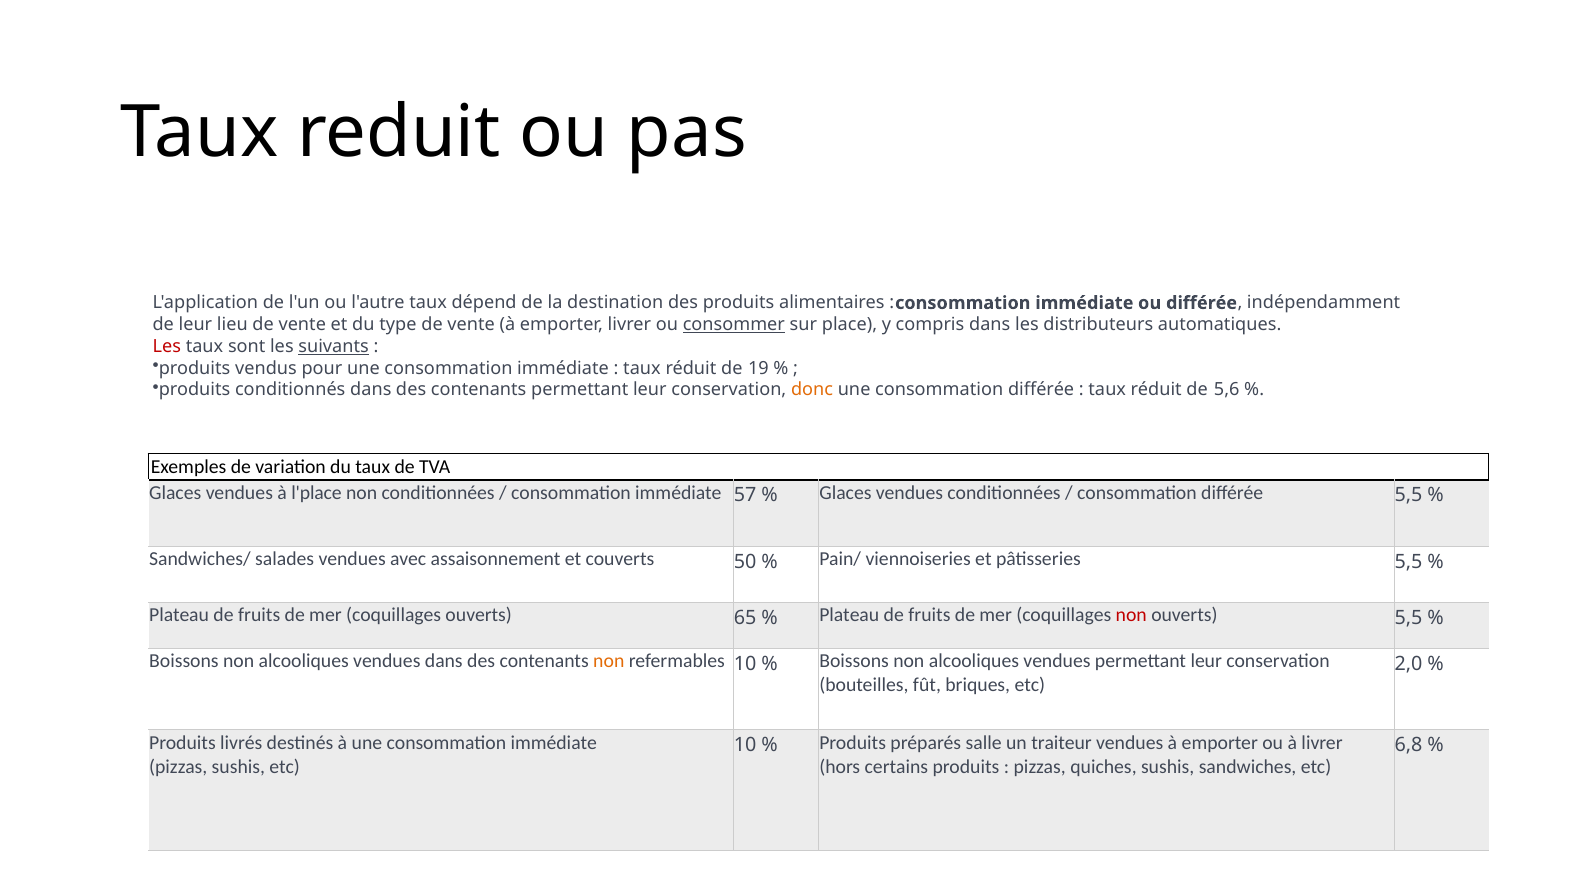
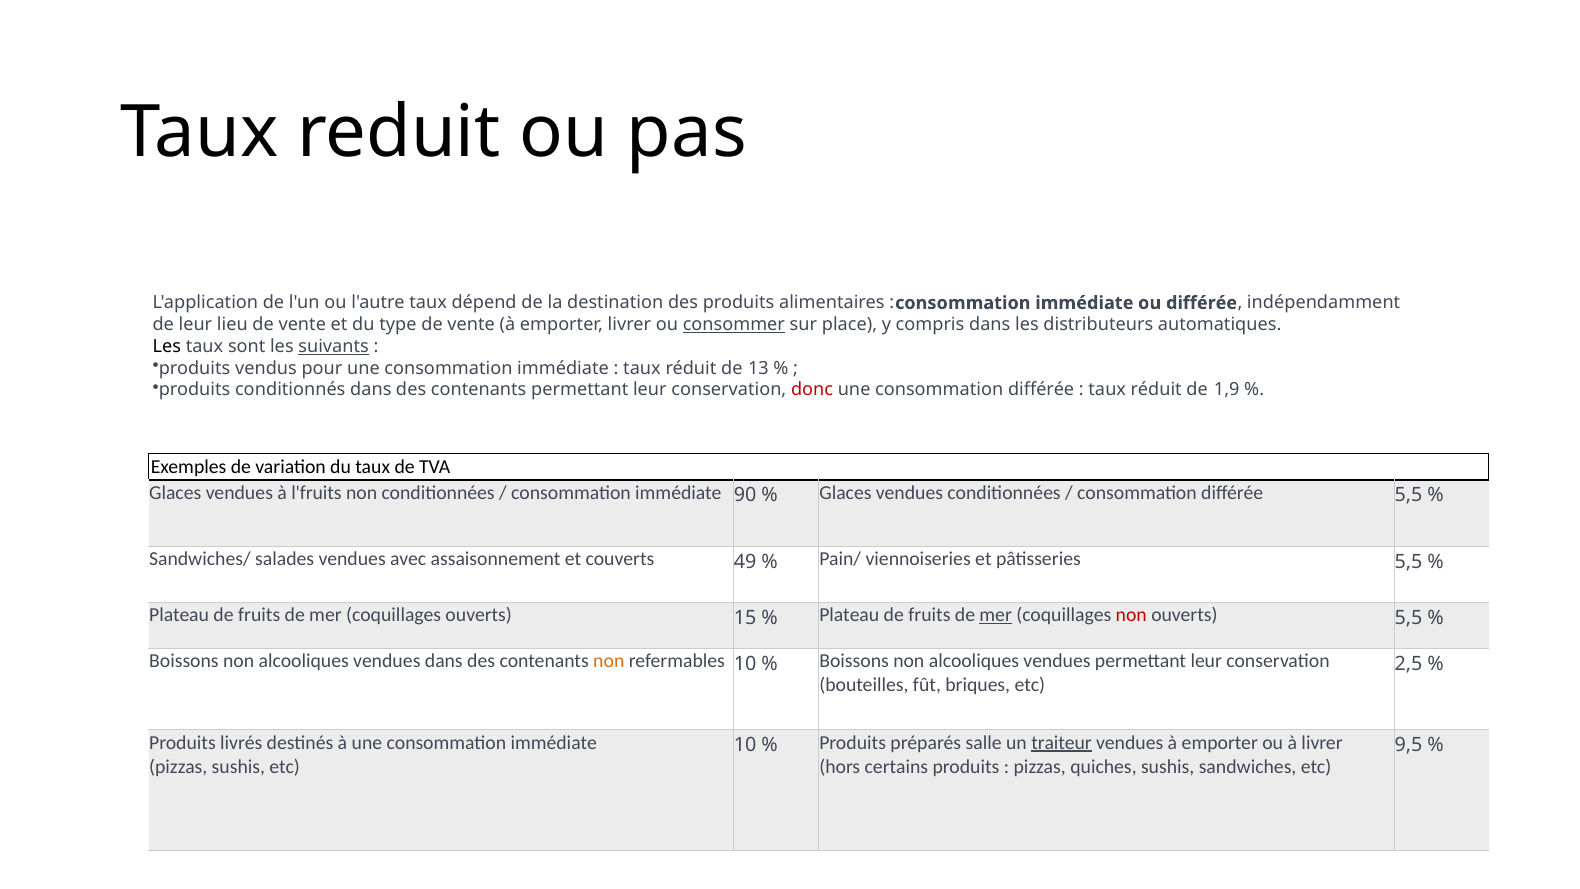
Les at (167, 346) colour: red -> black
19: 19 -> 13
donc colour: orange -> red
5,6: 5,6 -> 1,9
l'place: l'place -> l'fruits
57: 57 -> 90
50: 50 -> 49
65: 65 -> 15
mer at (996, 615) underline: none -> present
2,0: 2,0 -> 2,5
traiteur underline: none -> present
6,8: 6,8 -> 9,5
